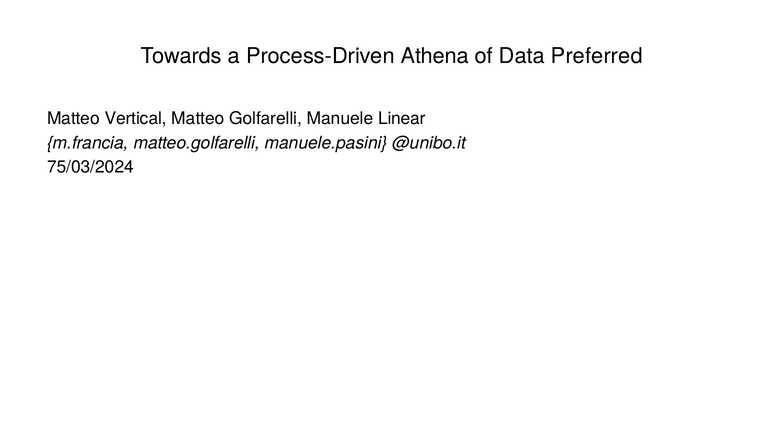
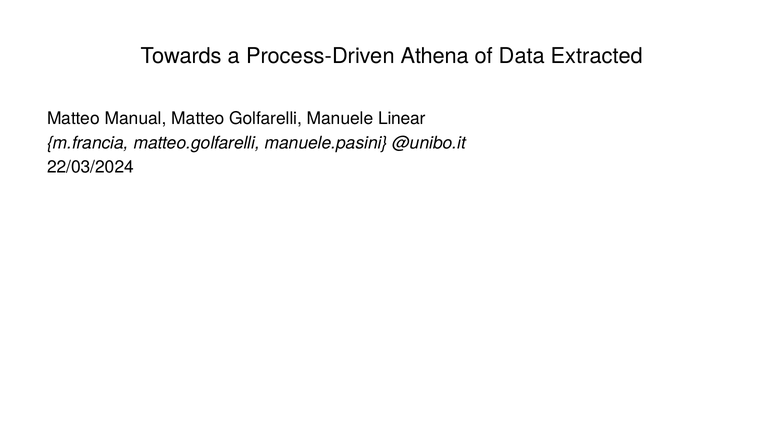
Preferred: Preferred -> Extracted
Vertical: Vertical -> Manual
75/03/2024: 75/03/2024 -> 22/03/2024
